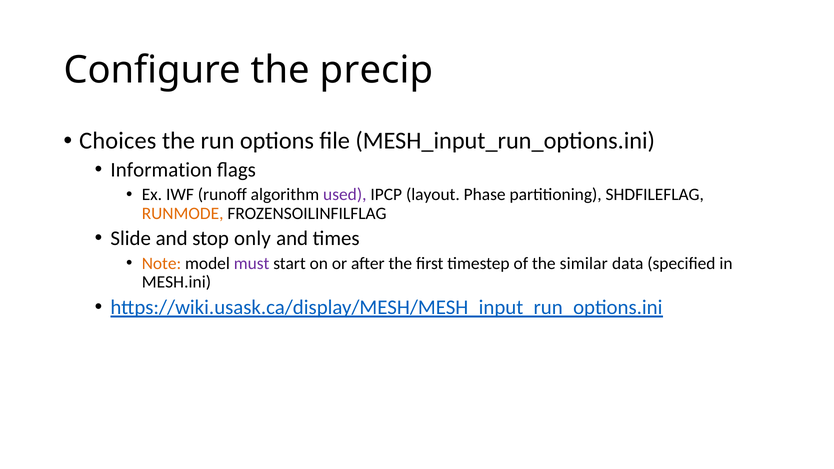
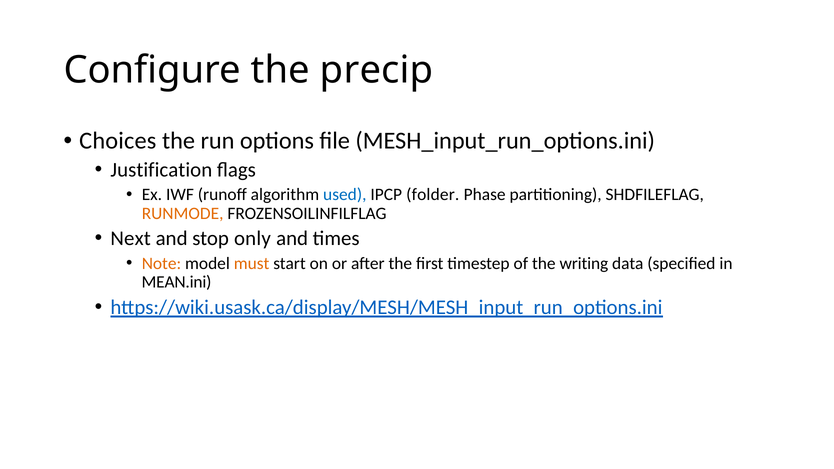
Information: Information -> Justification
used colour: purple -> blue
layout: layout -> folder
Slide: Slide -> Next
must colour: purple -> orange
similar: similar -> writing
MESH.ini: MESH.ini -> MEAN.ini
